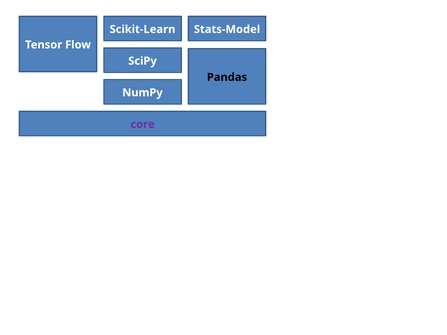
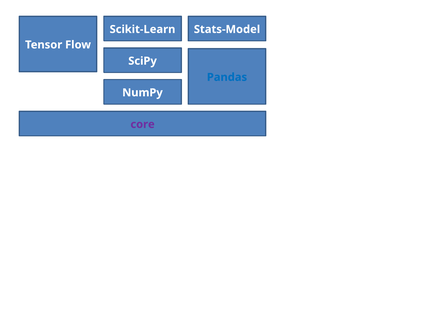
Pandas colour: black -> blue
